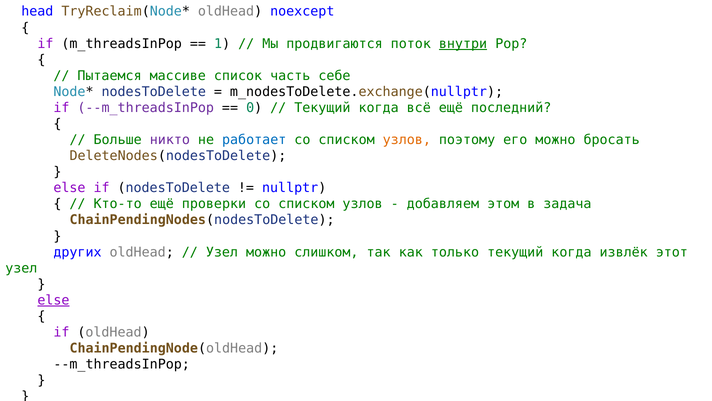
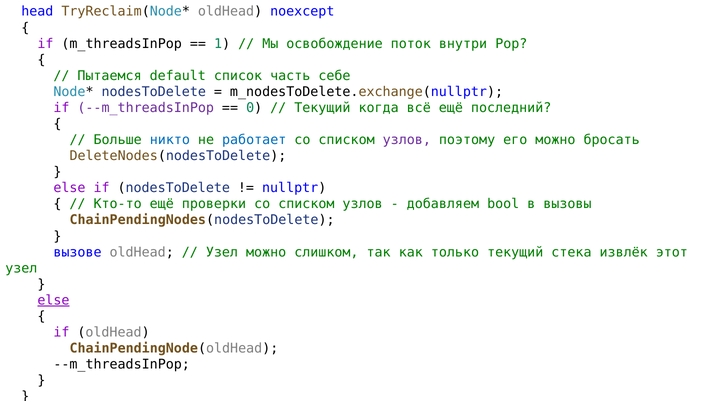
продвигаются: продвигаются -> освобождение
внутри underline: present -> none
массиве: массиве -> default
никто colour: purple -> blue
узлов at (407, 140) colour: orange -> purple
этом: этом -> bool
задача: задача -> вызовы
других: других -> вызове
только текущий когда: когда -> стека
